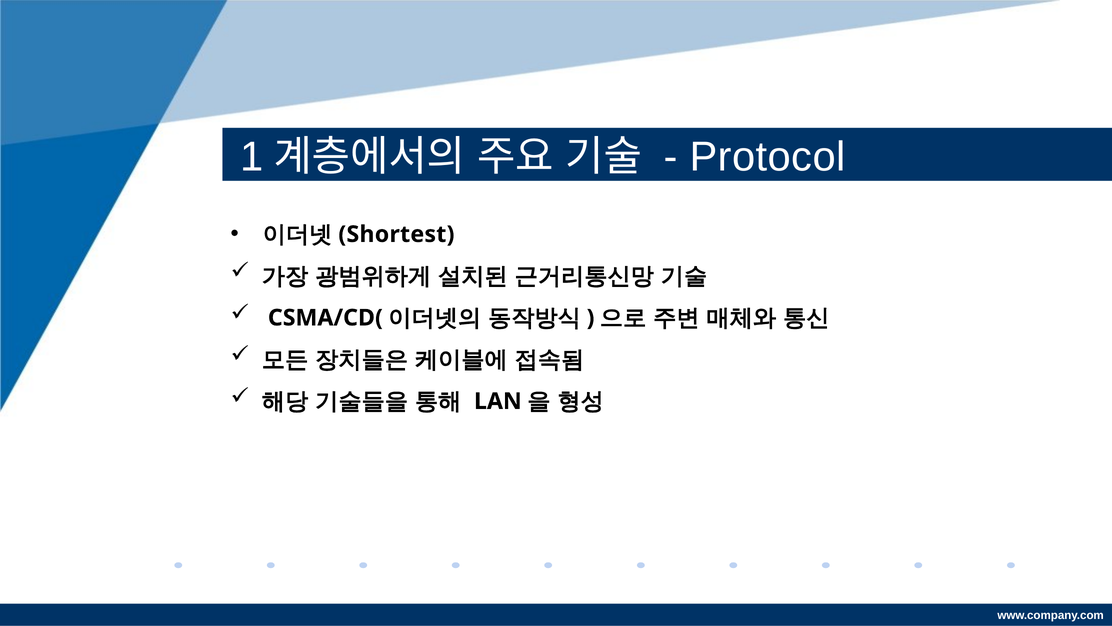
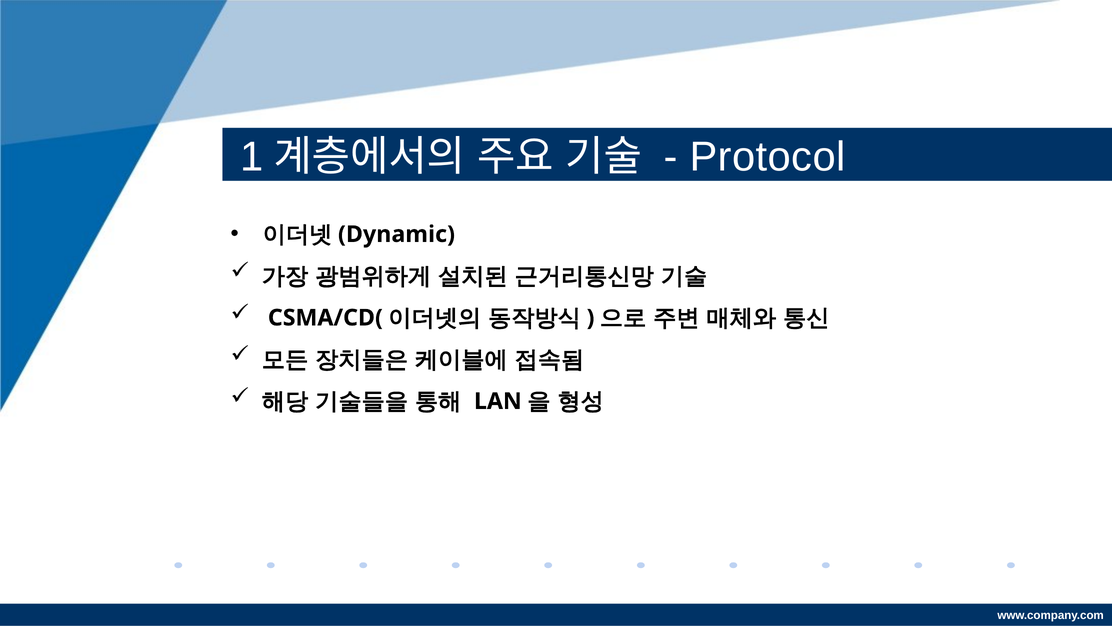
Shortest: Shortest -> Dynamic
